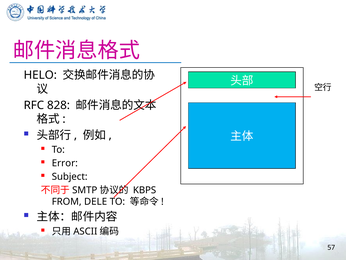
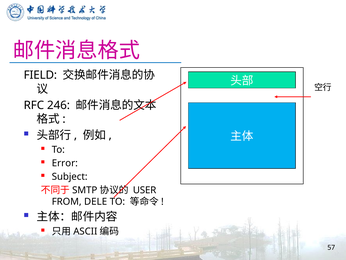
HELO: HELO -> FIELD
828: 828 -> 246
KBPS: KBPS -> USER
